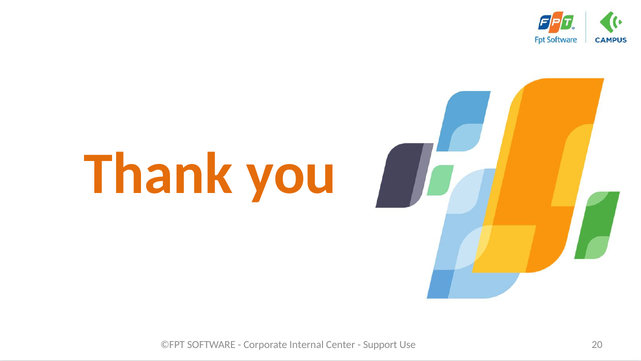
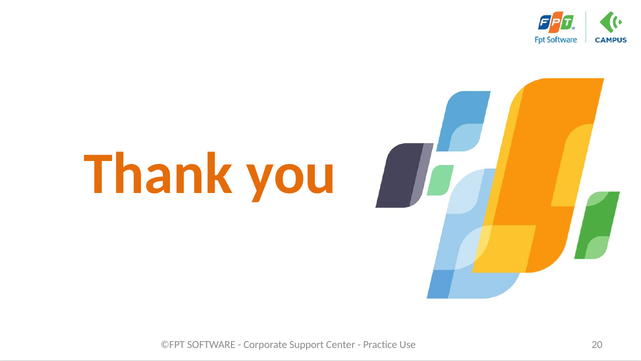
Internal: Internal -> Support
Support: Support -> Practice
